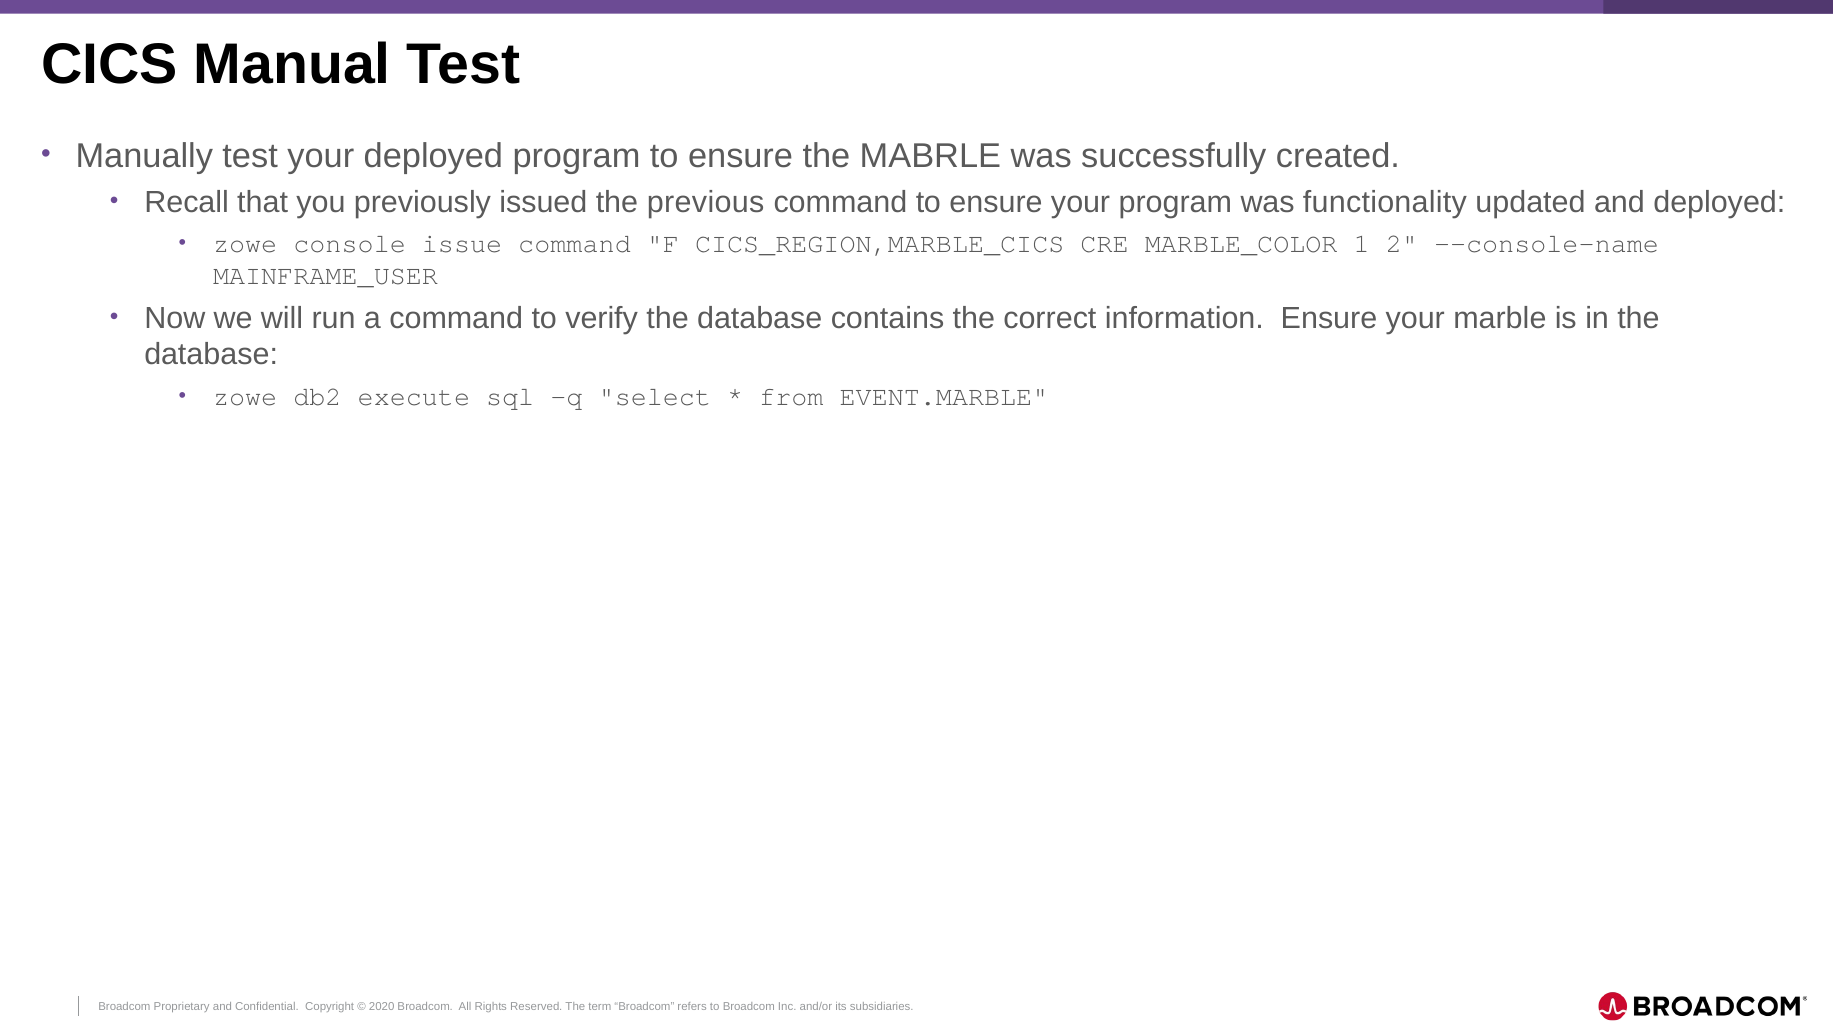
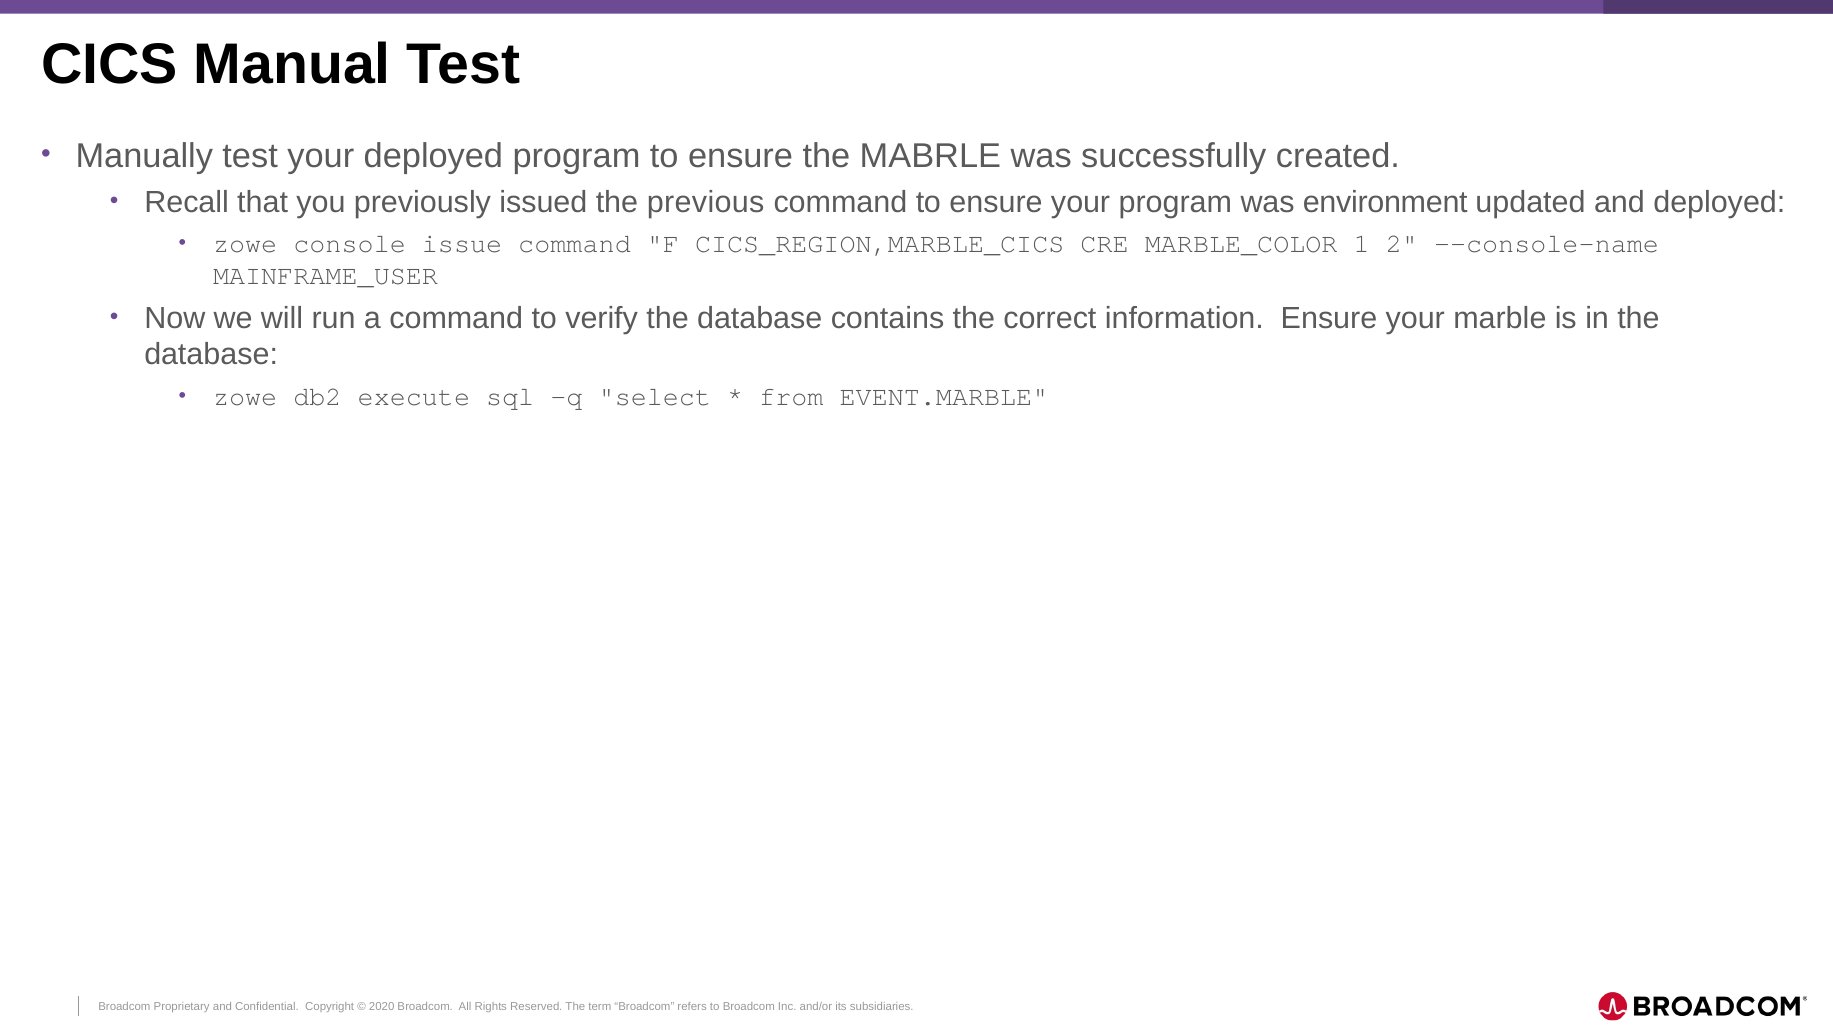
functionality: functionality -> environment
